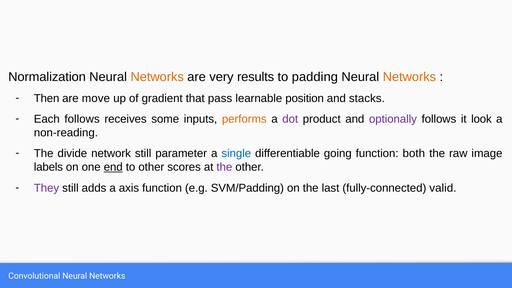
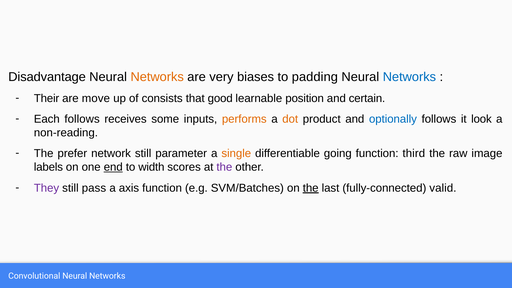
Normalization: Normalization -> Disadvantage
results: results -> biases
Networks at (409, 77) colour: orange -> blue
Then: Then -> Their
gradient: gradient -> consists
pass: pass -> good
stacks: stacks -> certain
dot colour: purple -> orange
optionally colour: purple -> blue
divide: divide -> prefer
single colour: blue -> orange
both: both -> third
to other: other -> width
adds: adds -> pass
SVM/Padding: SVM/Padding -> SVM/Batches
the at (311, 188) underline: none -> present
